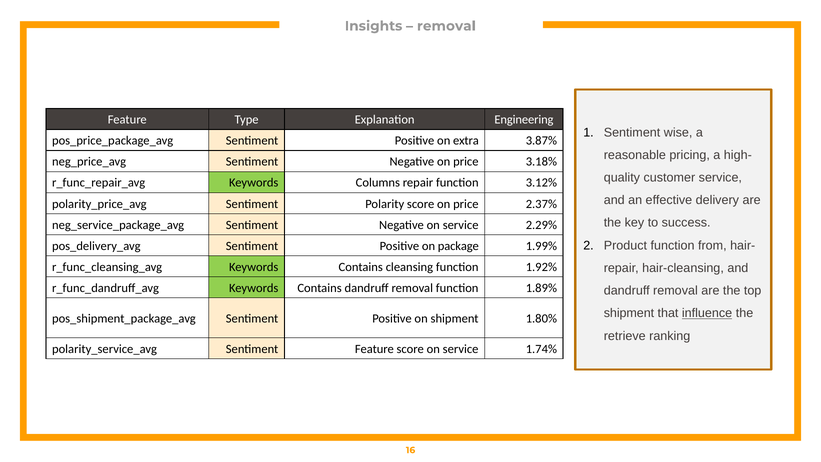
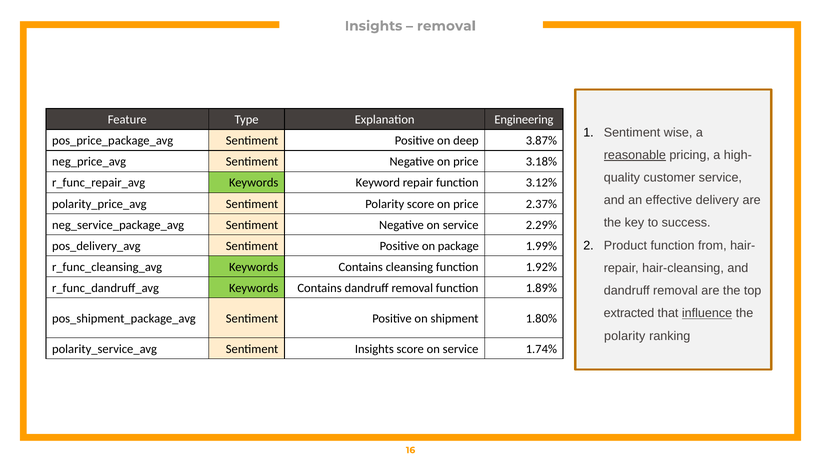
extra: extra -> deep
reasonable underline: none -> present
Columns: Columns -> Keyword
shipment at (629, 313): shipment -> extracted
retrieve at (625, 336): retrieve -> polarity
Sentiment Feature: Feature -> Insights
